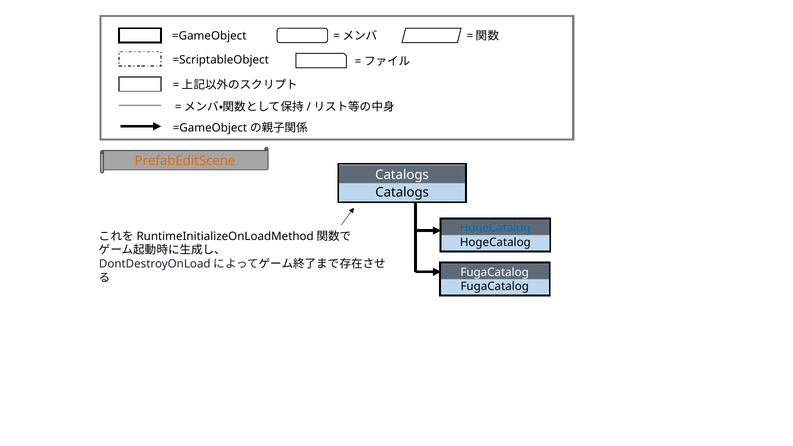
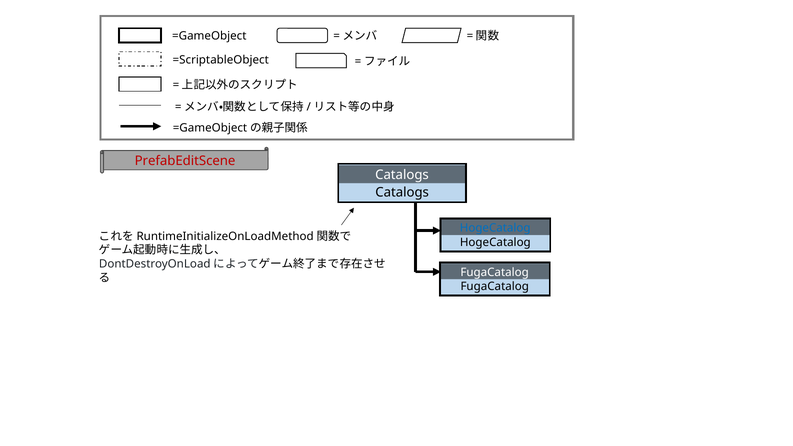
PrefabEditScene colour: orange -> red
